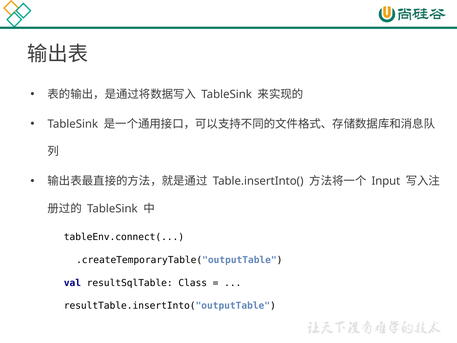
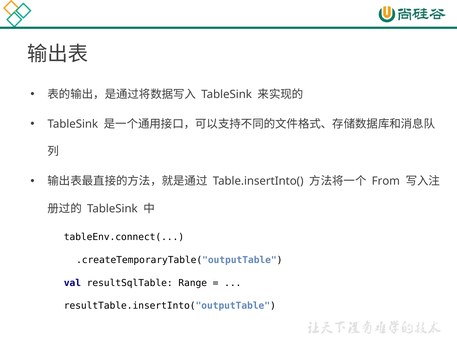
Input: Input -> From
Class: Class -> Range
